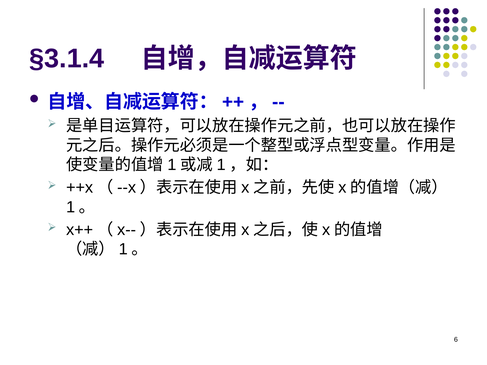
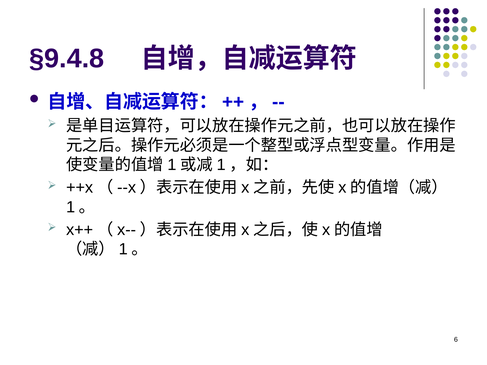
§3.1.4: §3.1.4 -> §9.4.8
